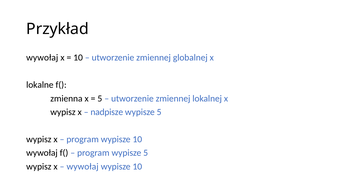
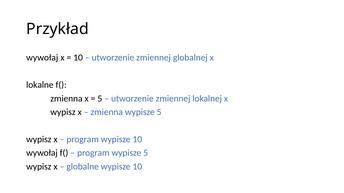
nadpisze at (107, 112): nadpisze -> zmienna
wywołaj at (83, 167): wywołaj -> globalne
